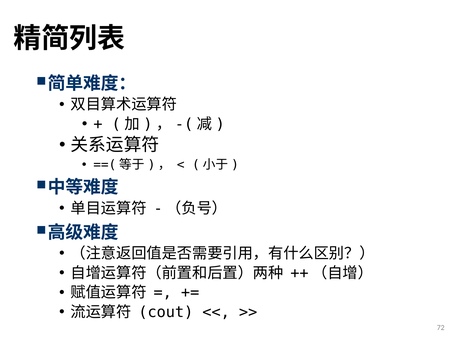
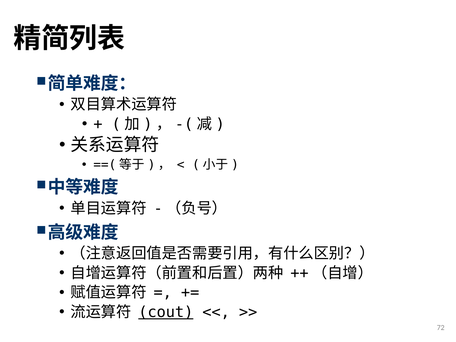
cout underline: none -> present
